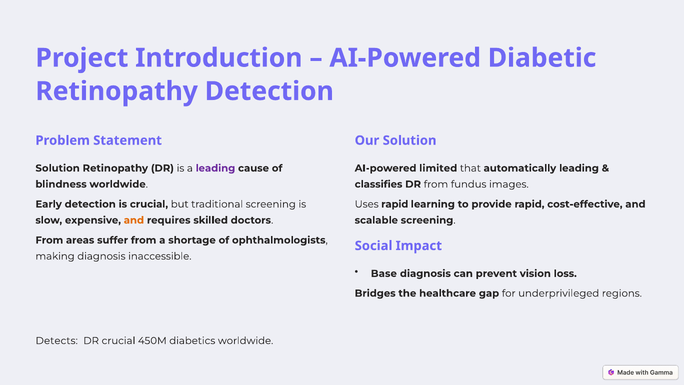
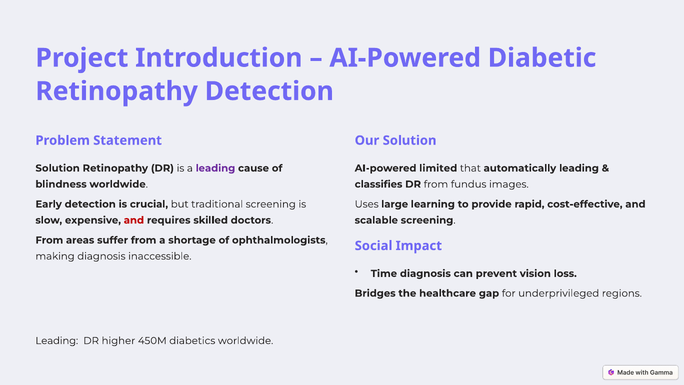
Uses rapid: rapid -> large
and at (134, 220) colour: orange -> red
Base: Base -> Time
Detects at (57, 341): Detects -> Leading
DR crucial: crucial -> higher
